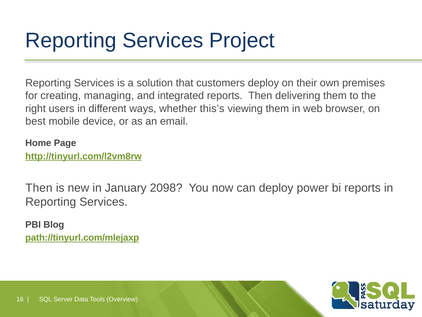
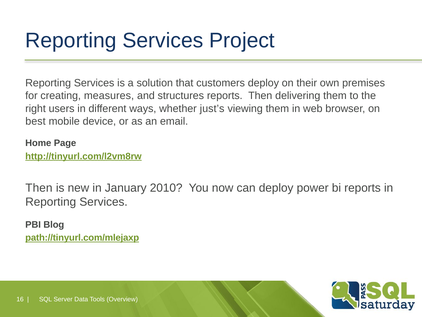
managing: managing -> measures
integrated: integrated -> structures
this’s: this’s -> just’s
2098: 2098 -> 2010
